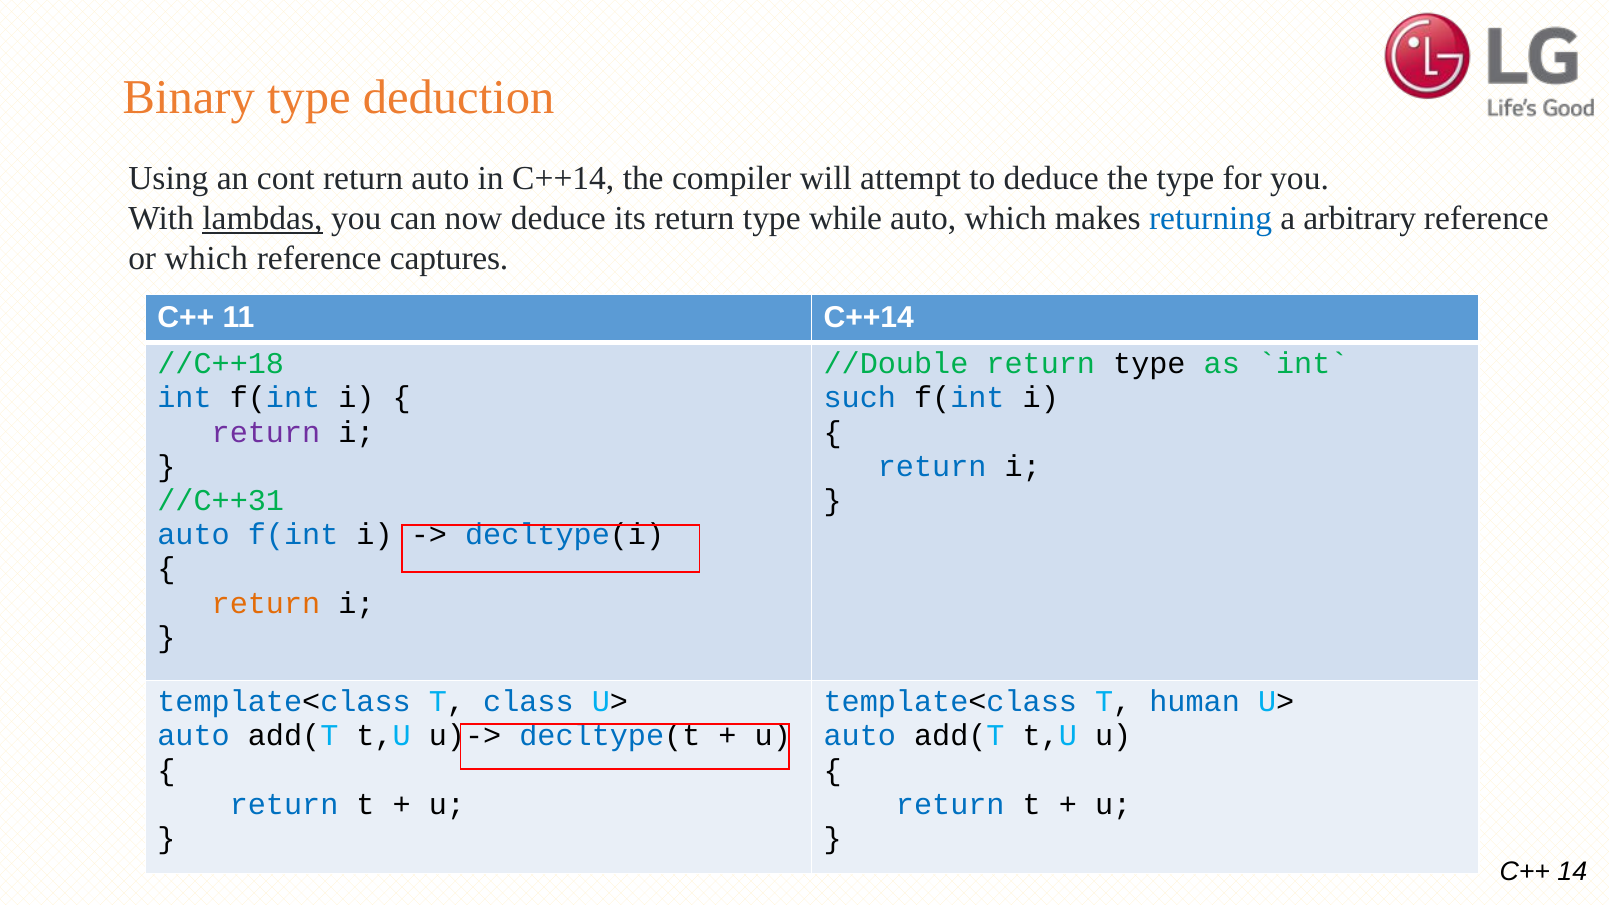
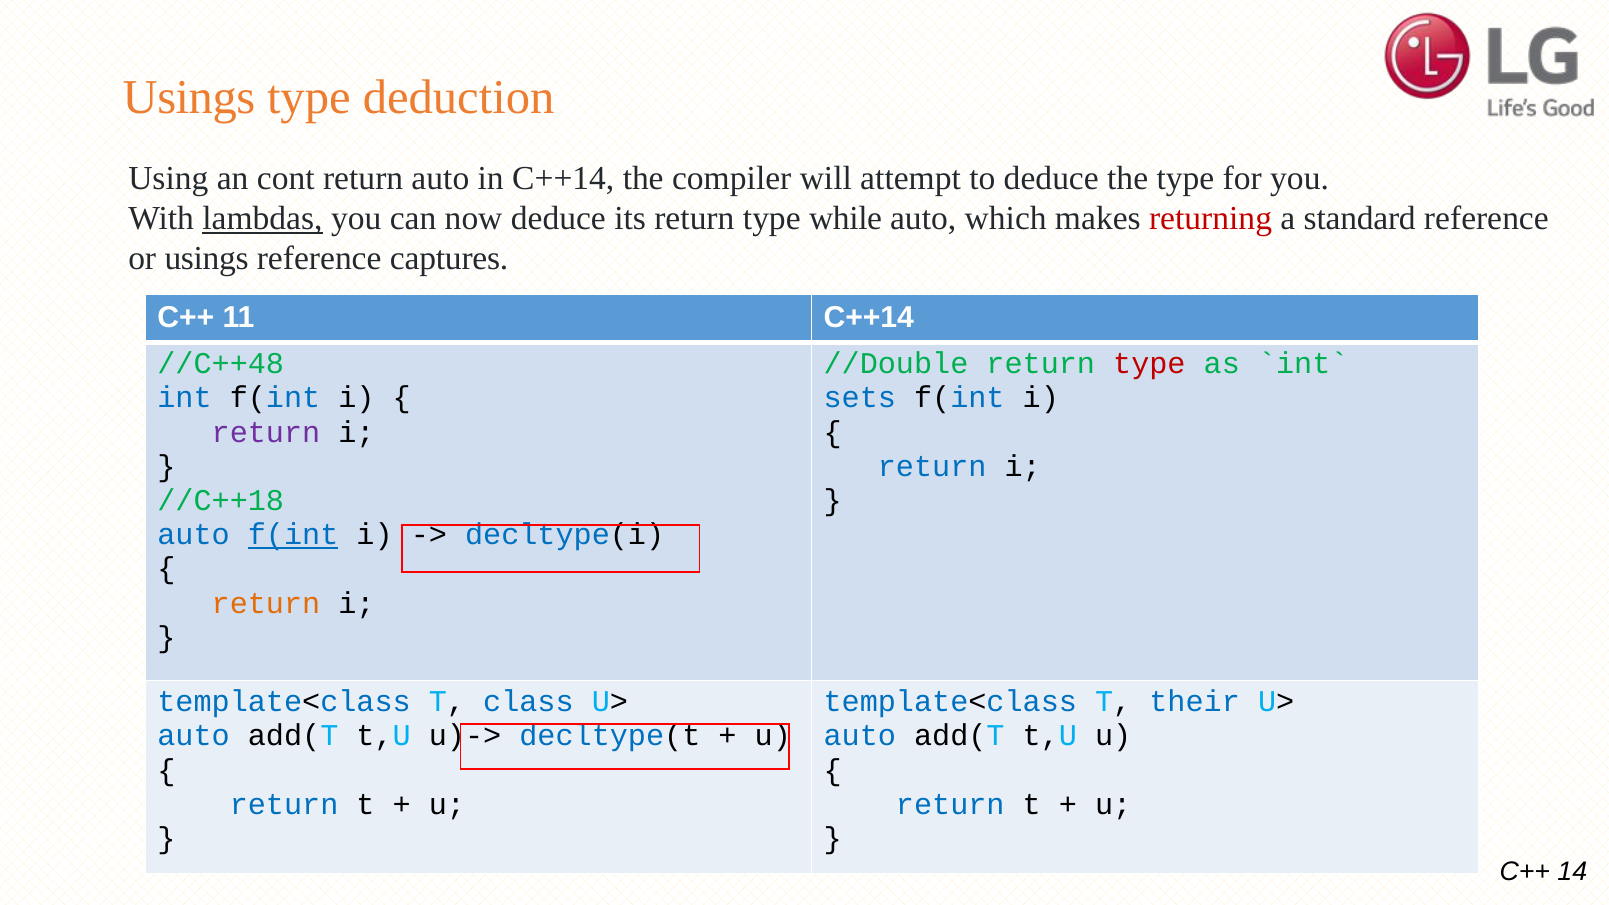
Binary at (189, 97): Binary -> Usings
returning colour: blue -> red
arbitrary: arbitrary -> standard
or which: which -> usings
//C++18: //C++18 -> //C++48
type at (1149, 364) colour: black -> red
such: such -> sets
//C++31: //C++31 -> //C++18
f(int at (293, 535) underline: none -> present
human: human -> their
